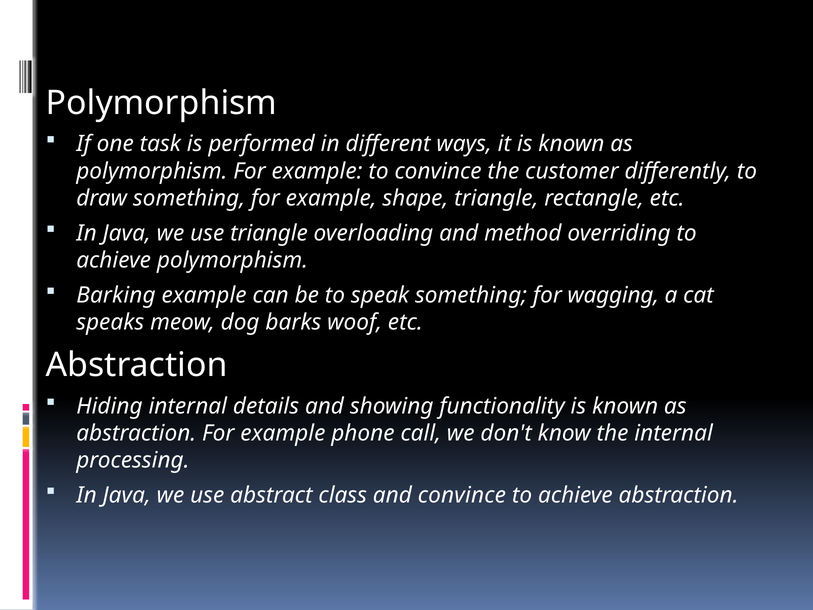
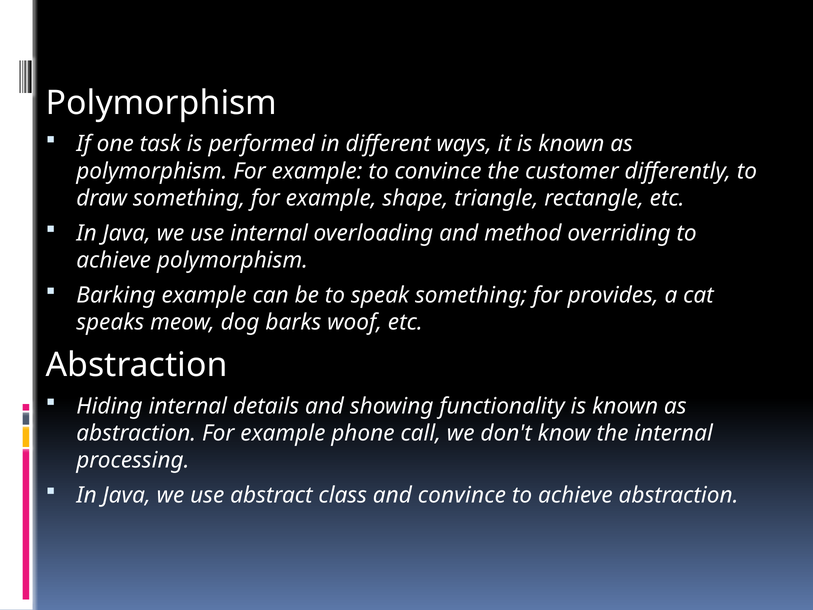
use triangle: triangle -> internal
wagging: wagging -> provides
